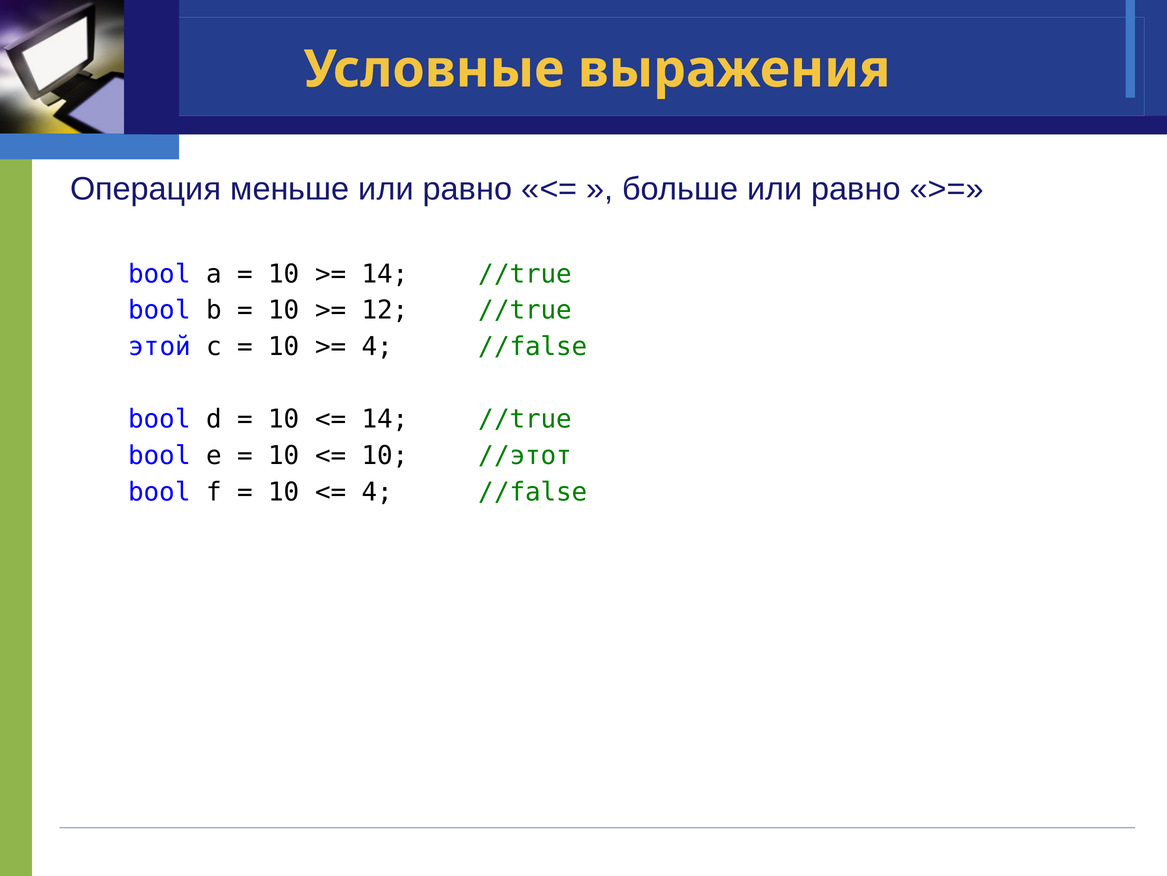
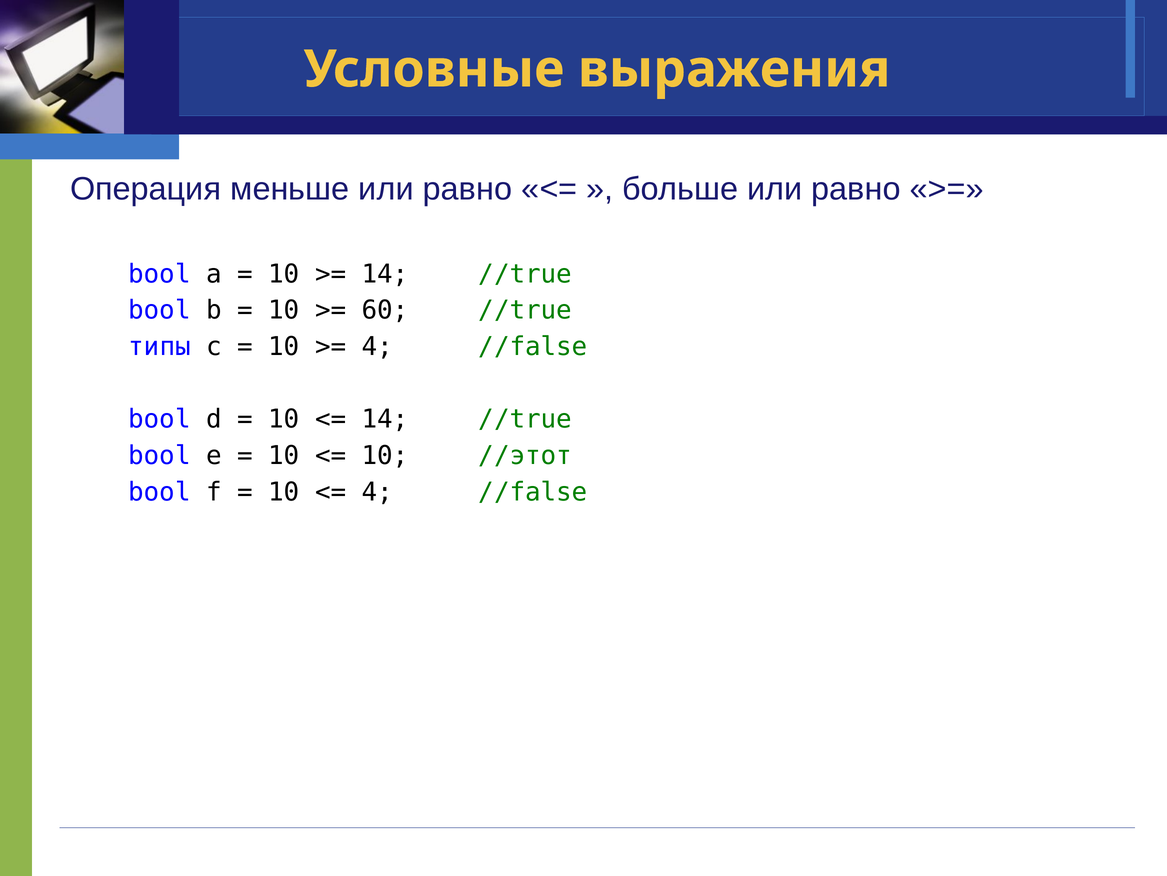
12: 12 -> 60
этой: этой -> типы
